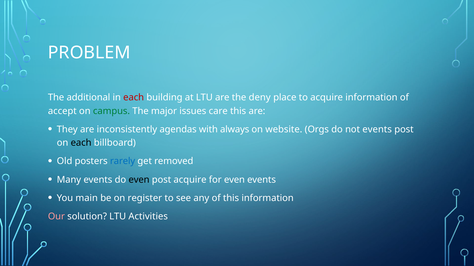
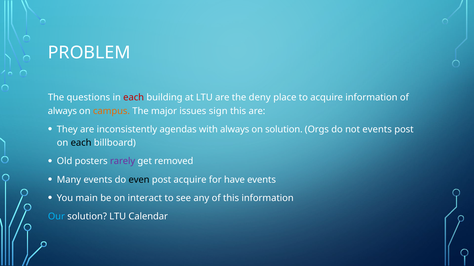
additional: additional -> questions
accept at (62, 111): accept -> always
campus colour: green -> orange
care: care -> sign
on website: website -> solution
rarely colour: blue -> purple
for even: even -> have
register: register -> interact
Our colour: pink -> light blue
Activities: Activities -> Calendar
